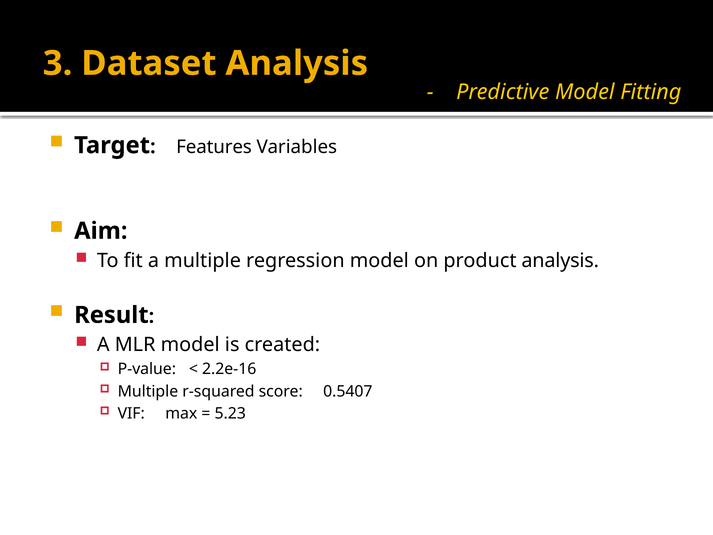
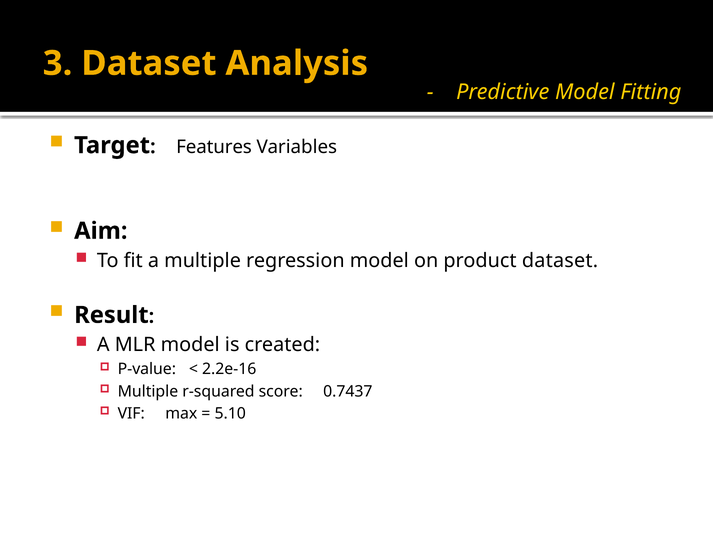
product analysis: analysis -> dataset
0.5407: 0.5407 -> 0.7437
5.23: 5.23 -> 5.10
